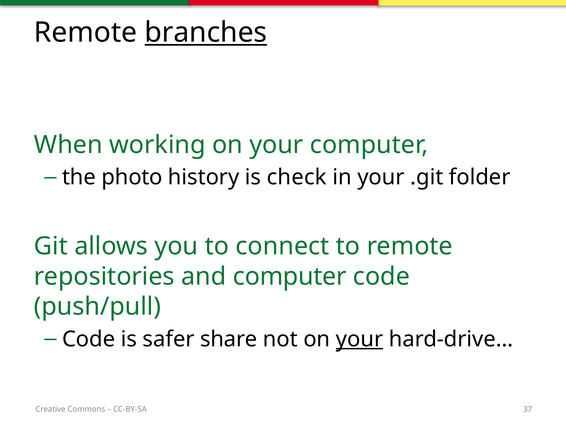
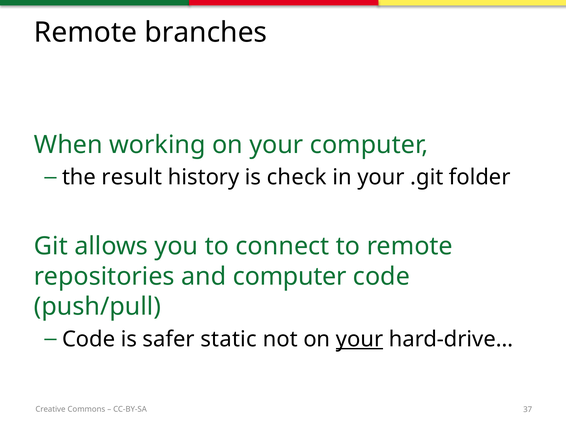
branches underline: present -> none
photo: photo -> result
share: share -> static
